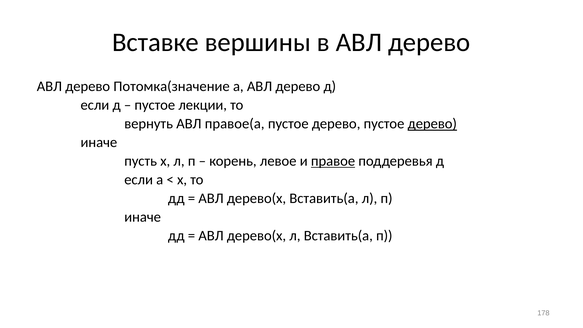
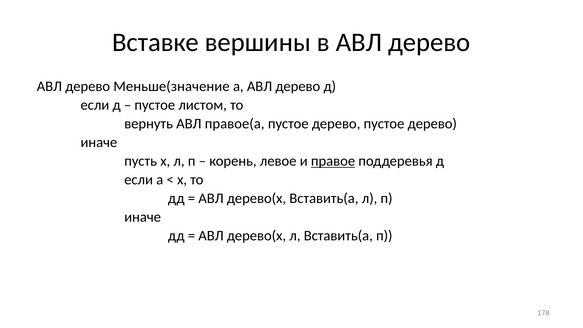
Потомка(значение: Потомка(значение -> Меньше(значение
лекции: лекции -> листом
дерево at (432, 124) underline: present -> none
